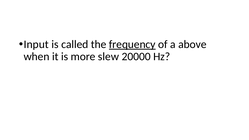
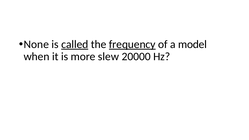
Input: Input -> None
called underline: none -> present
above: above -> model
